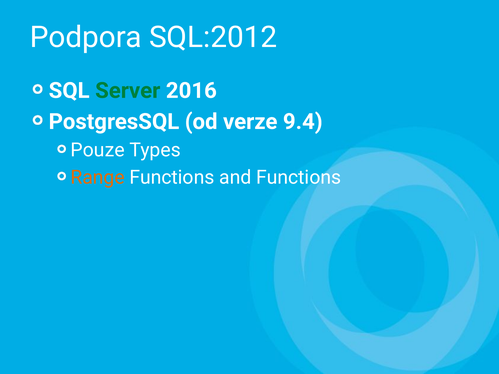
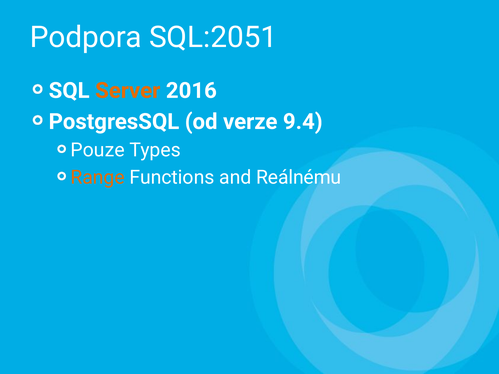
SQL:2012: SQL:2012 -> SQL:2051
Server colour: green -> orange
and Functions: Functions -> Reálnému
